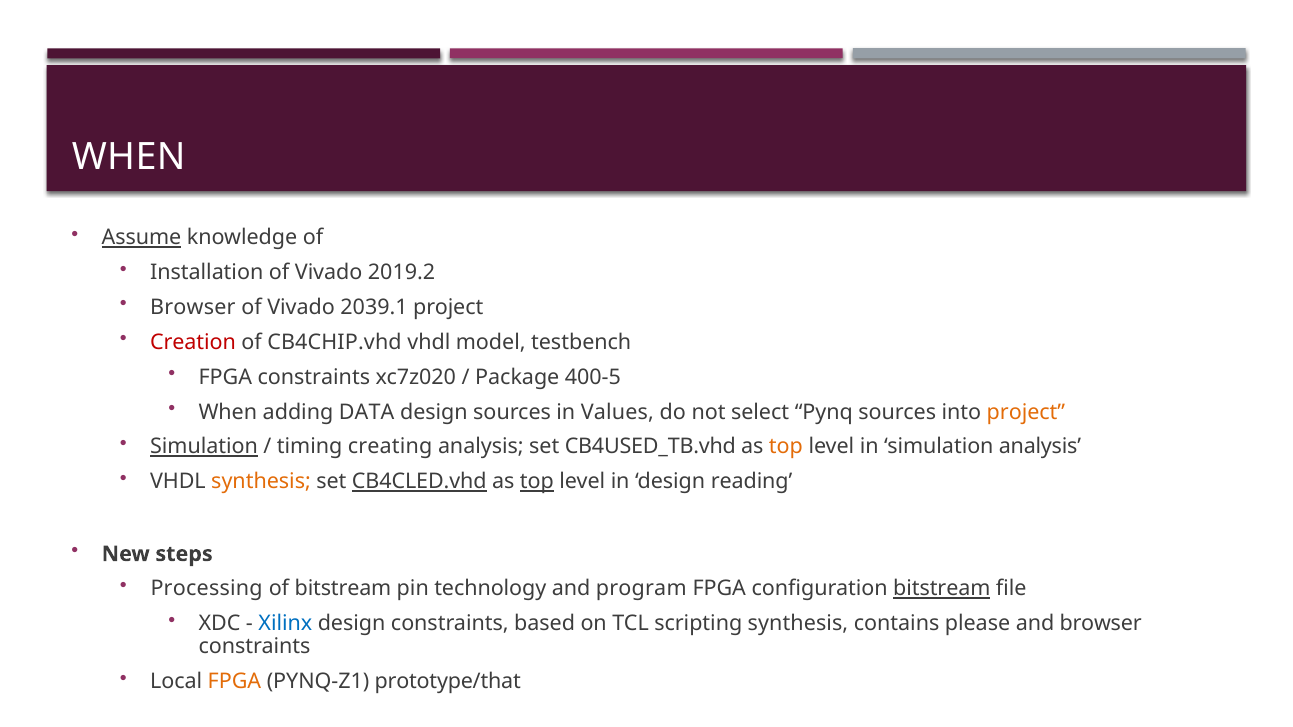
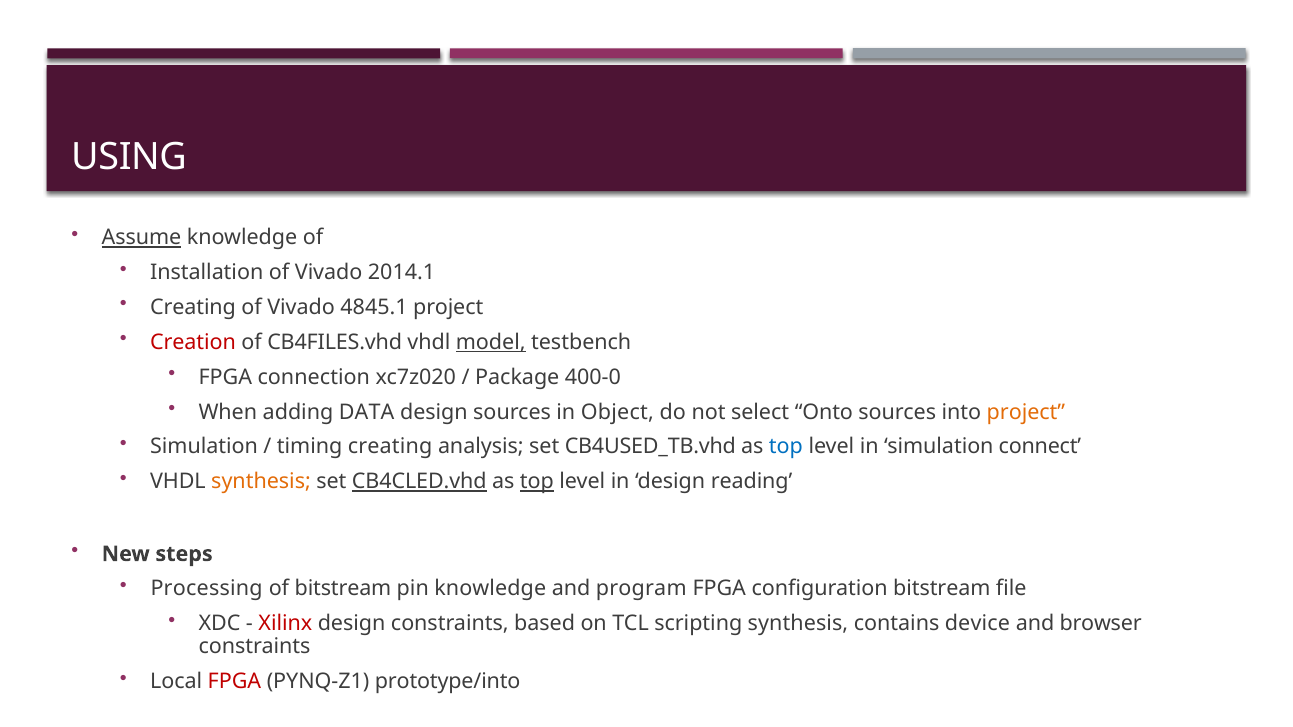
WHEN at (129, 157): WHEN -> USING
2019.2: 2019.2 -> 2014.1
Browser at (193, 308): Browser -> Creating
2039.1: 2039.1 -> 4845.1
CB4CHIP.vhd: CB4CHIP.vhd -> CB4FILES.vhd
model underline: none -> present
FPGA constraints: constraints -> connection
400-5: 400-5 -> 400-0
Values: Values -> Object
Pynq: Pynq -> Onto
Simulation at (204, 447) underline: present -> none
top at (786, 447) colour: orange -> blue
simulation analysis: analysis -> connect
pin technology: technology -> knowledge
bitstream at (942, 589) underline: present -> none
Xilinx colour: blue -> red
please: please -> device
FPGA at (234, 682) colour: orange -> red
prototype/that: prototype/that -> prototype/into
